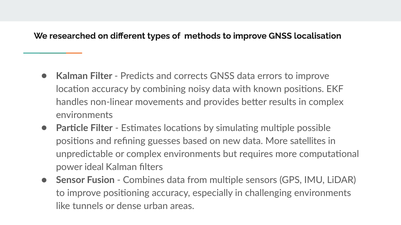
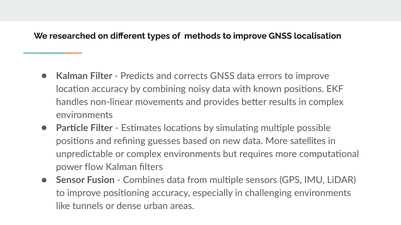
ideal: ideal -> flow
